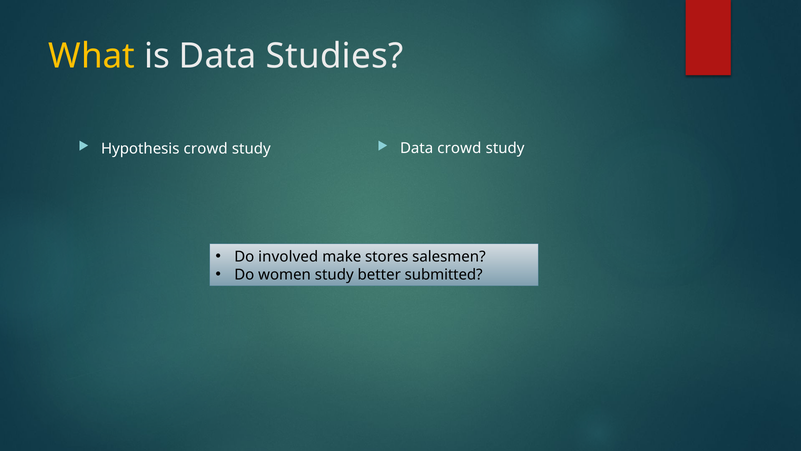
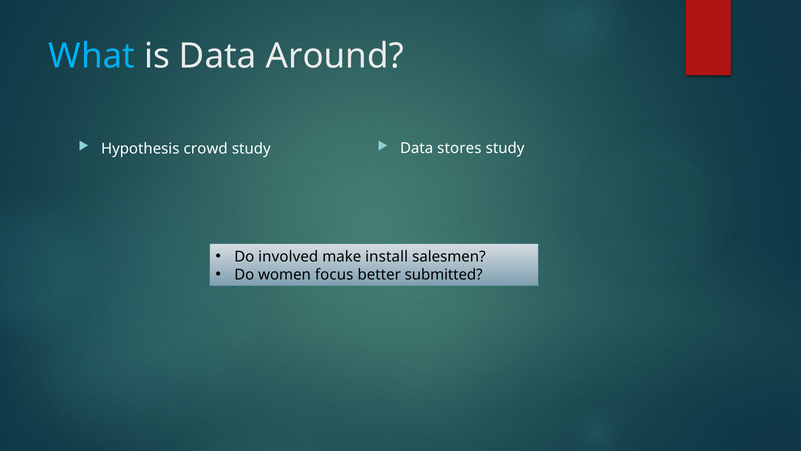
What colour: yellow -> light blue
Studies: Studies -> Around
Data crowd: crowd -> stores
stores: stores -> install
women study: study -> focus
